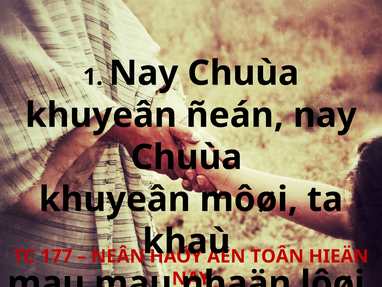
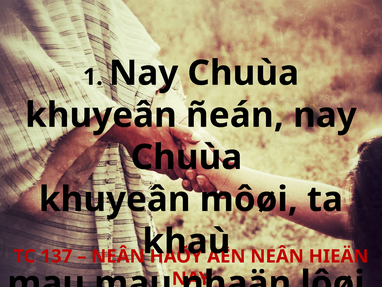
177: 177 -> 137
TOÂN at (277, 256): TOÂN -> NEÂN
